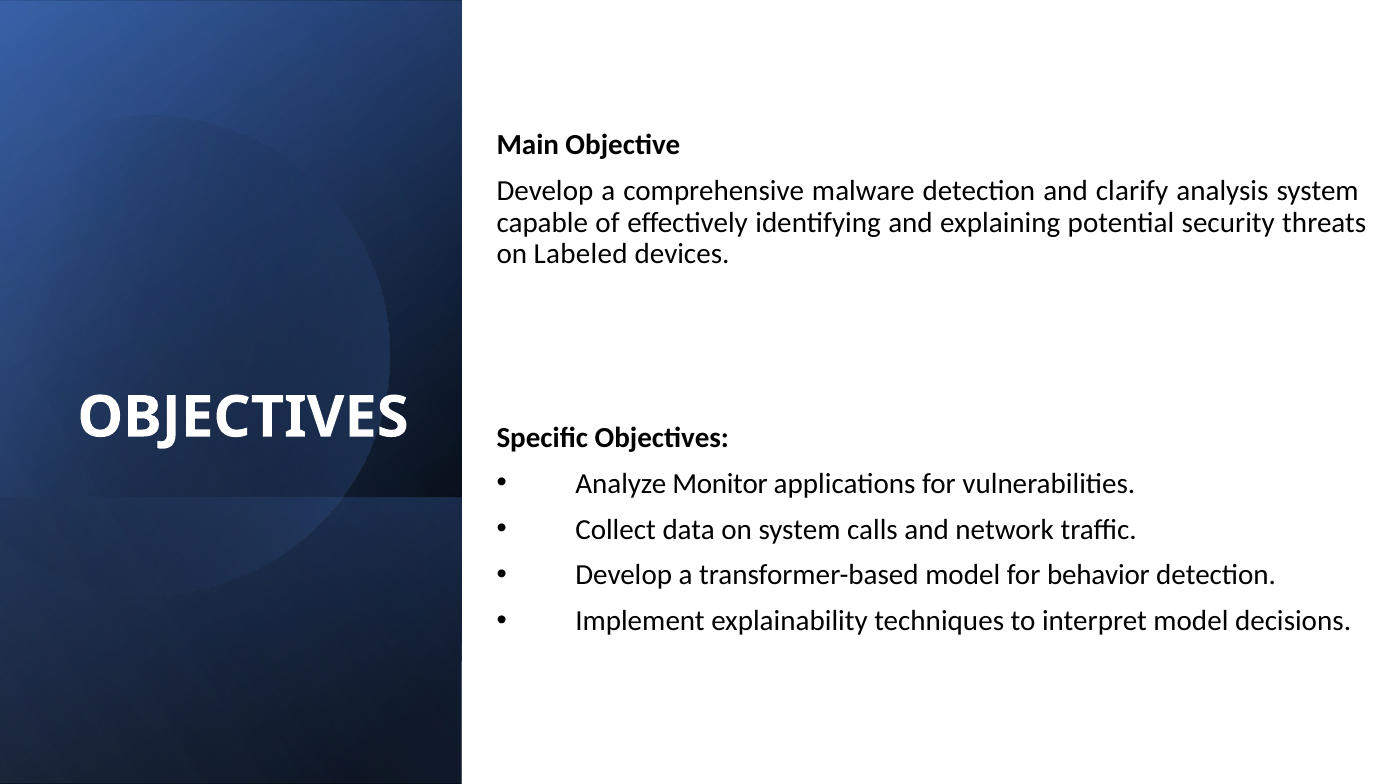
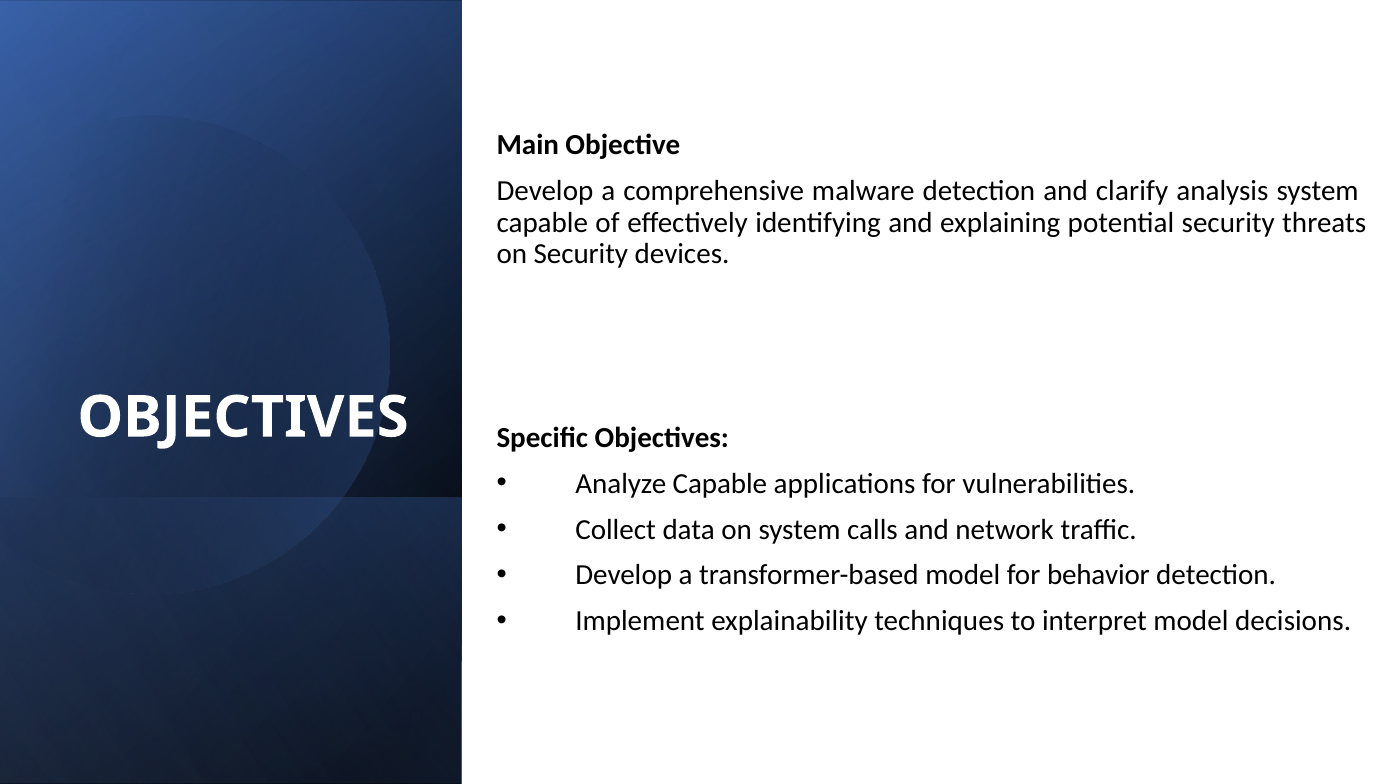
on Labeled: Labeled -> Security
Analyze Monitor: Monitor -> Capable
